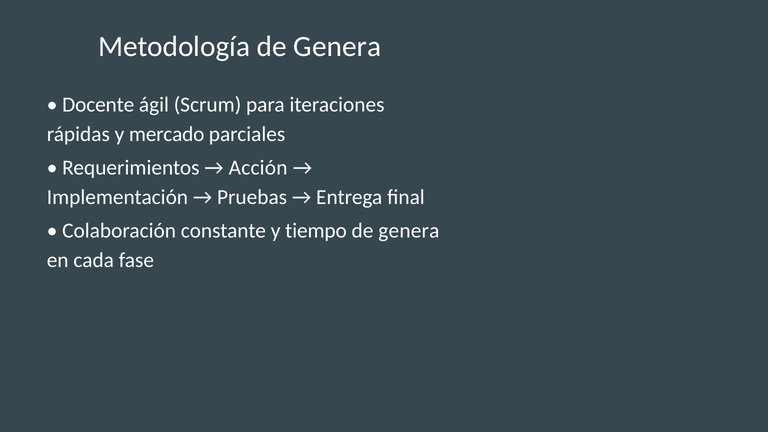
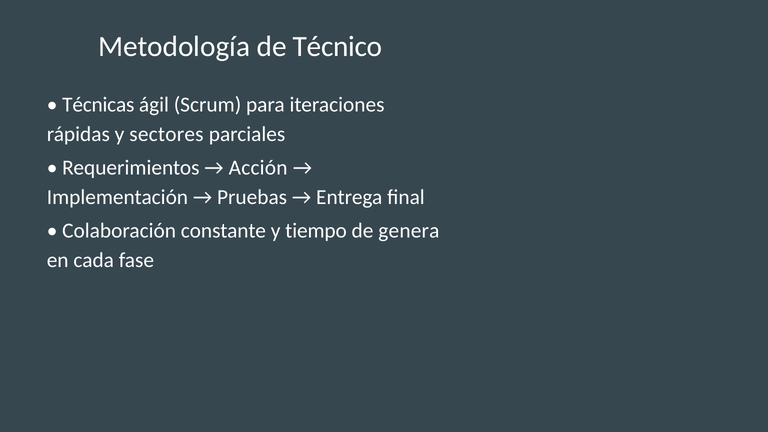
Metodología de Genera: Genera -> Técnico
Docente: Docente -> Técnicas
mercado: mercado -> sectores
